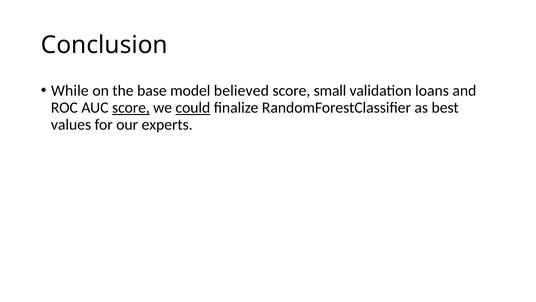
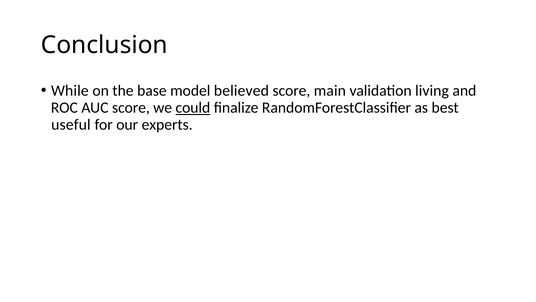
small: small -> main
loans: loans -> living
score at (131, 108) underline: present -> none
values: values -> useful
